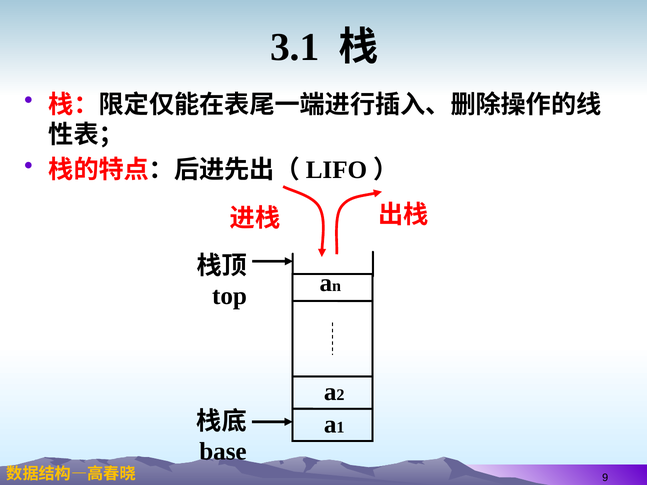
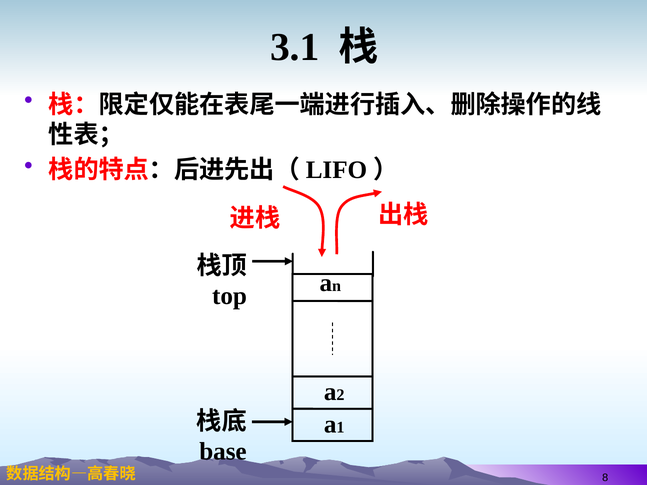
9: 9 -> 8
